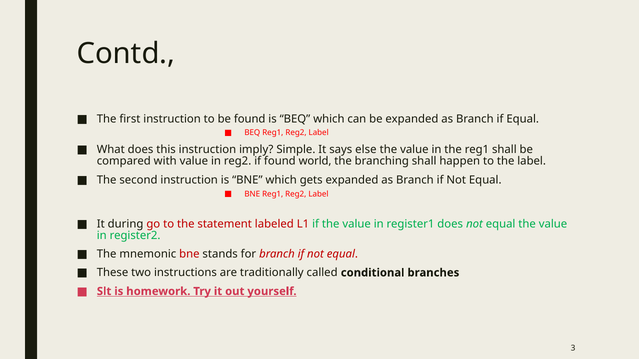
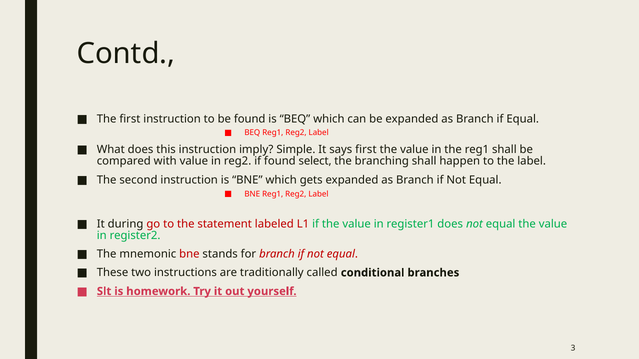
says else: else -> first
world: world -> select
